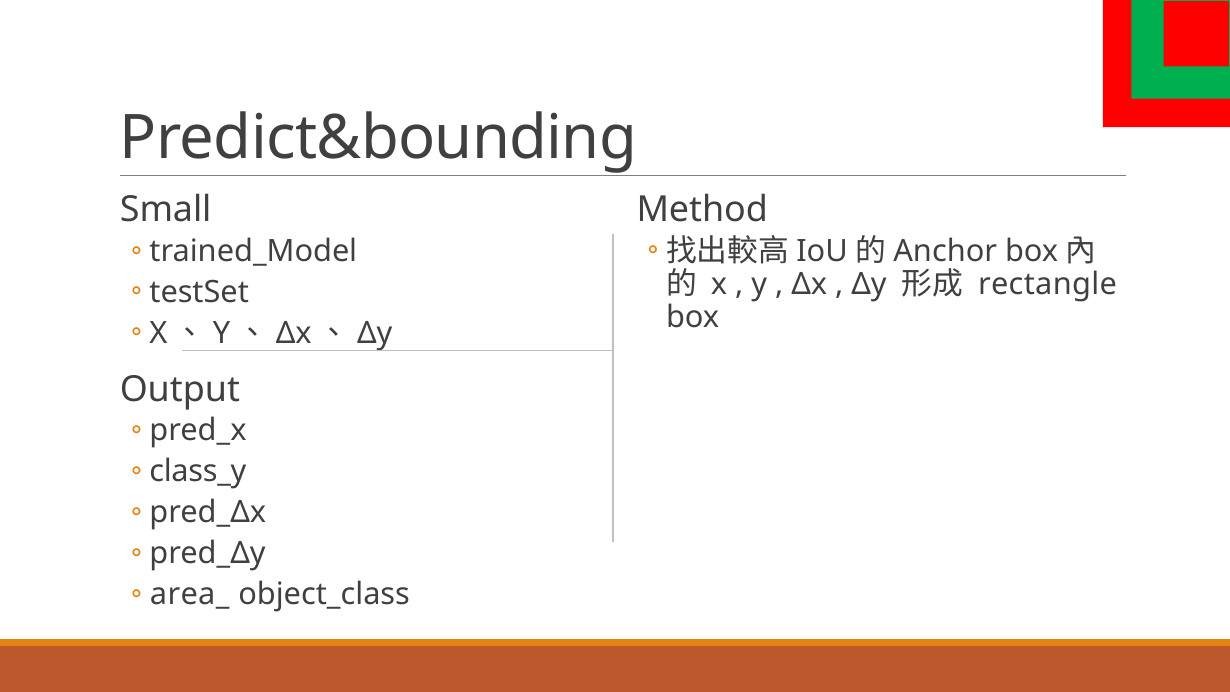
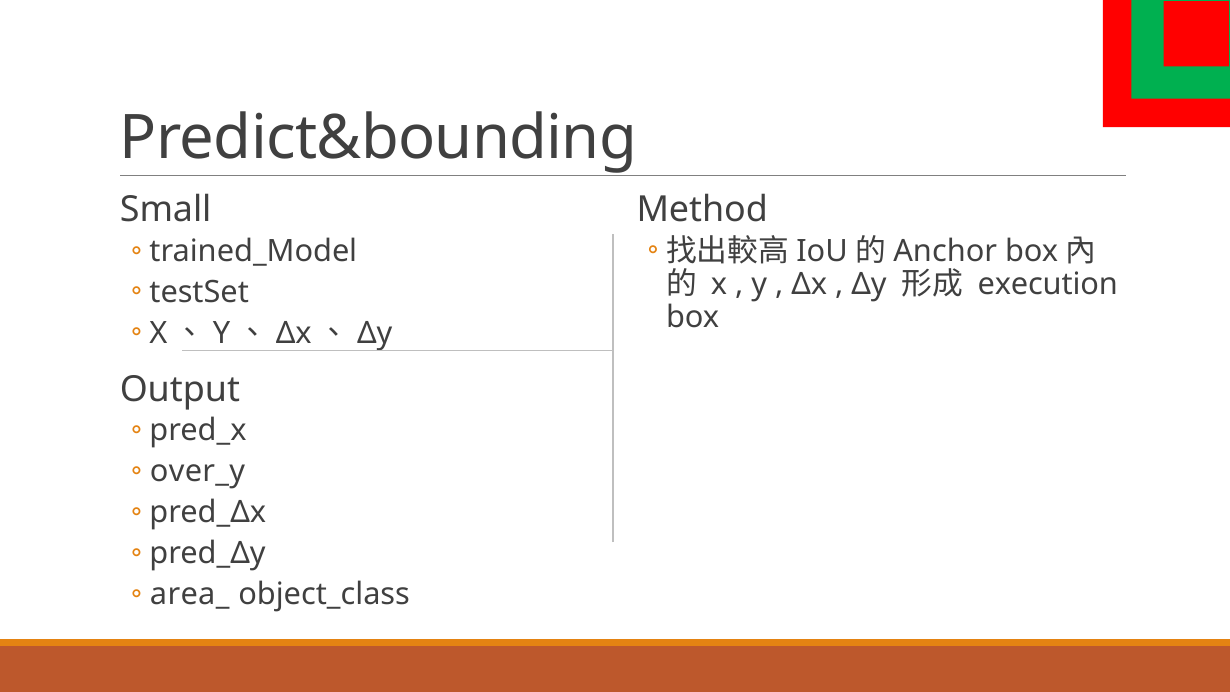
rectangle: rectangle -> execution
class_y: class_y -> over_y
